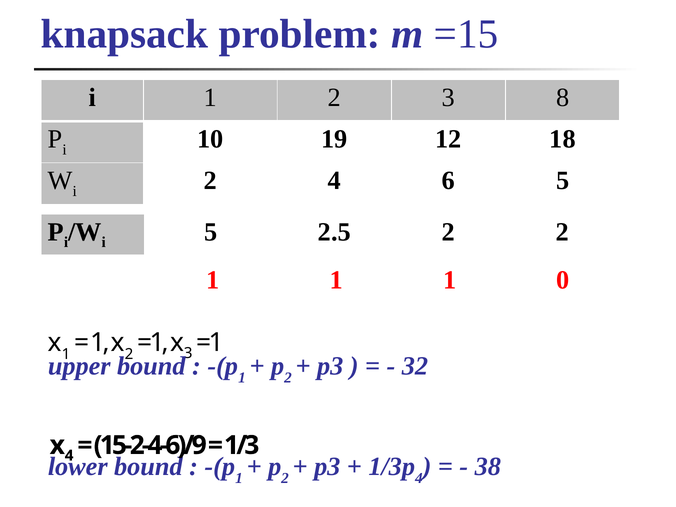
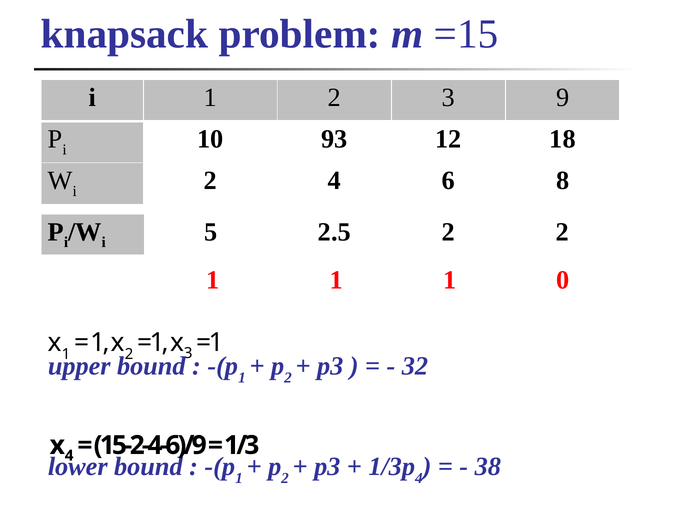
8: 8 -> 9
19: 19 -> 93
6 5: 5 -> 8
